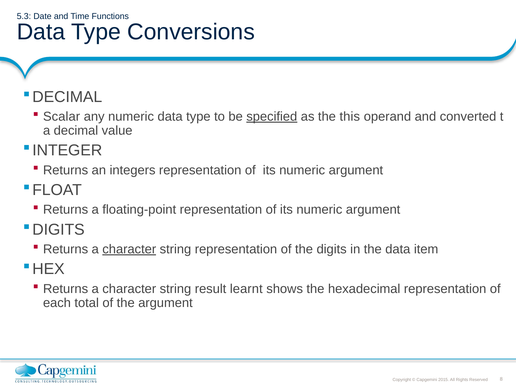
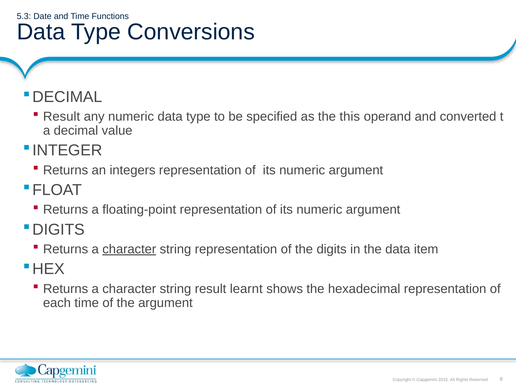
Scalar at (62, 117): Scalar -> Result
specified underline: present -> none
each total: total -> time
